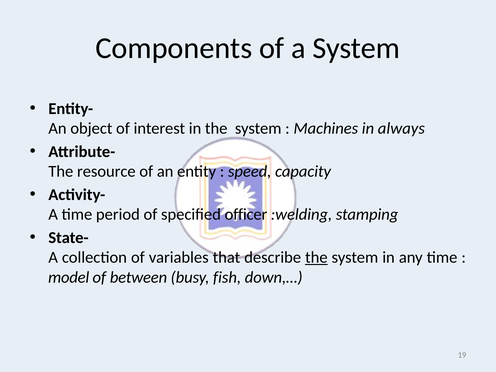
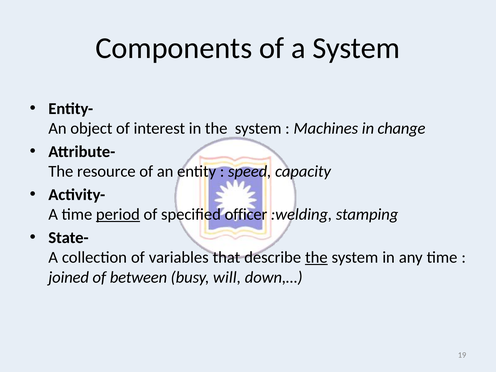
always: always -> change
period underline: none -> present
model: model -> joined
fish: fish -> will
